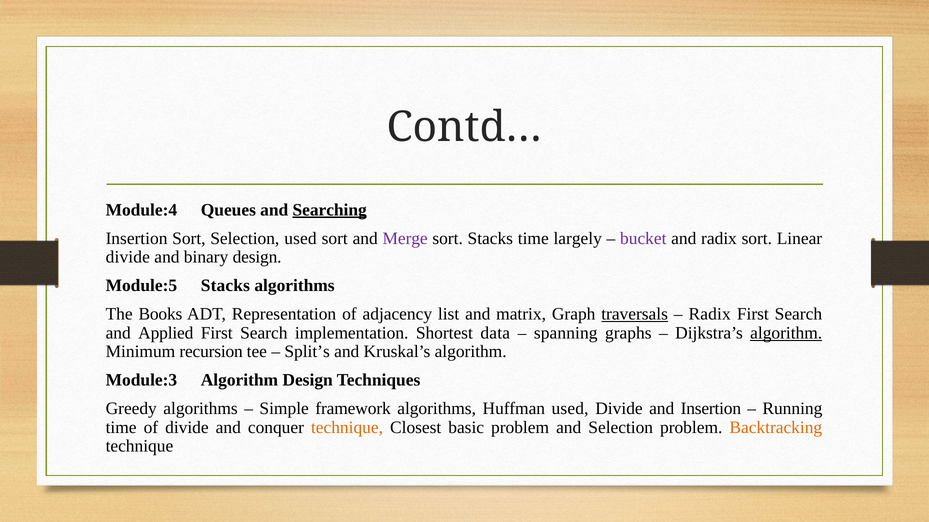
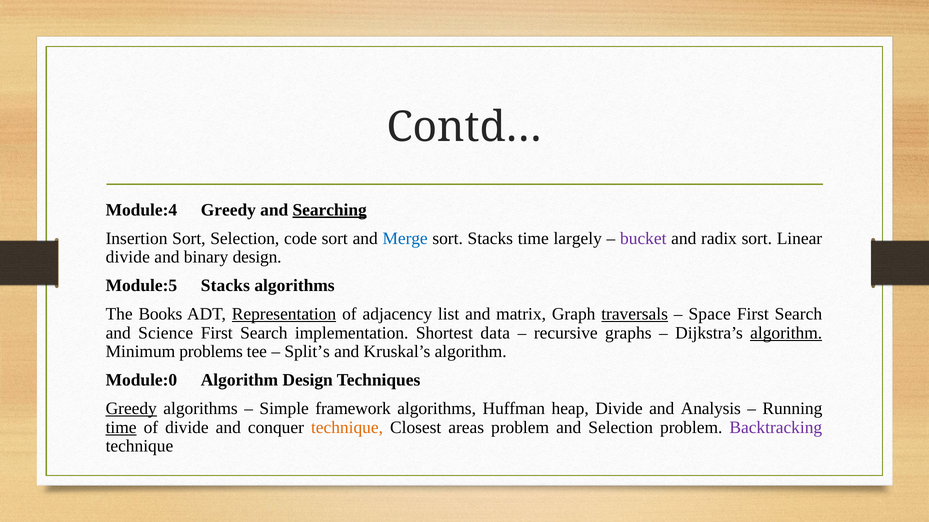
Module:4 Queues: Queues -> Greedy
Selection used: used -> code
Merge colour: purple -> blue
Representation underline: none -> present
Radix at (710, 314): Radix -> Space
Applied: Applied -> Science
spanning: spanning -> recursive
recursion: recursion -> problems
Module:3: Module:3 -> Module:0
Greedy at (131, 409) underline: none -> present
Huffman used: used -> heap
and Insertion: Insertion -> Analysis
time at (121, 428) underline: none -> present
basic: basic -> areas
Backtracking colour: orange -> purple
